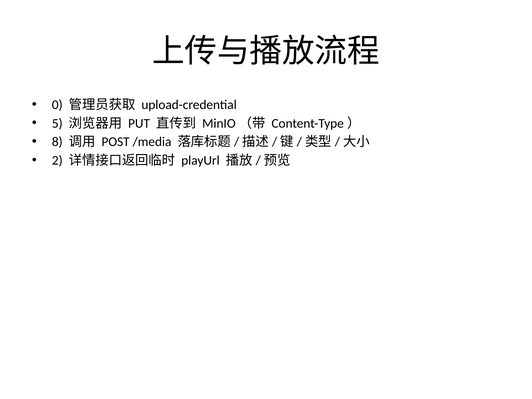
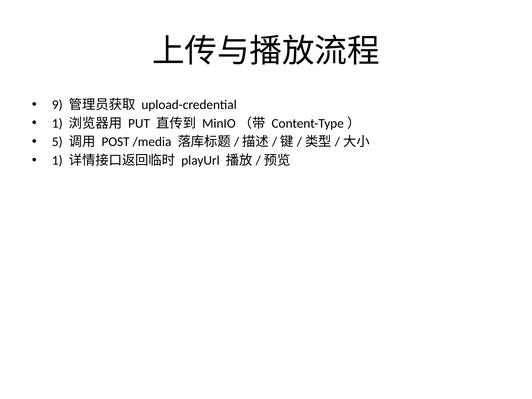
0: 0 -> 9
5 at (57, 123): 5 -> 1
8: 8 -> 5
2 at (57, 161): 2 -> 1
